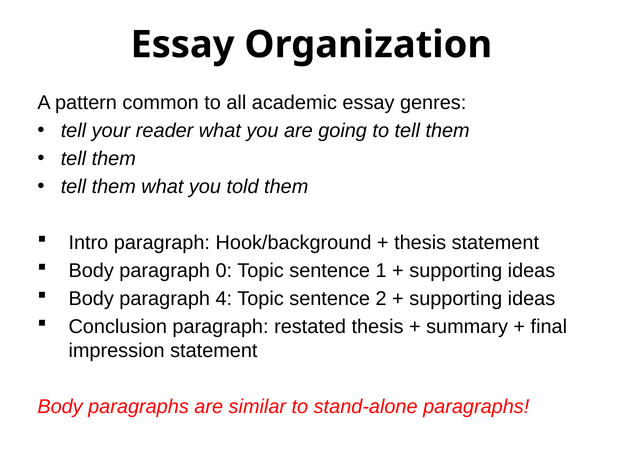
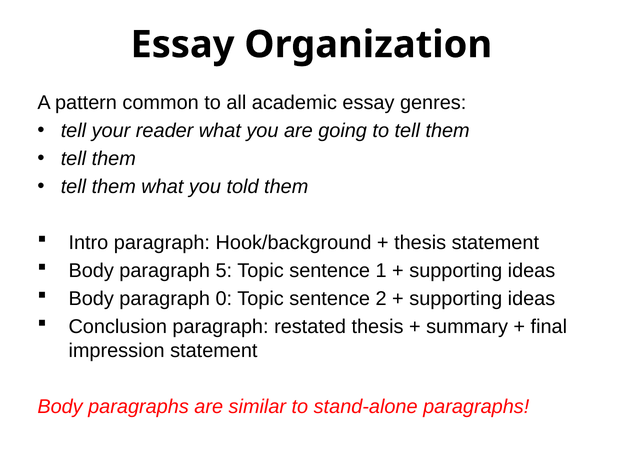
0: 0 -> 5
4: 4 -> 0
